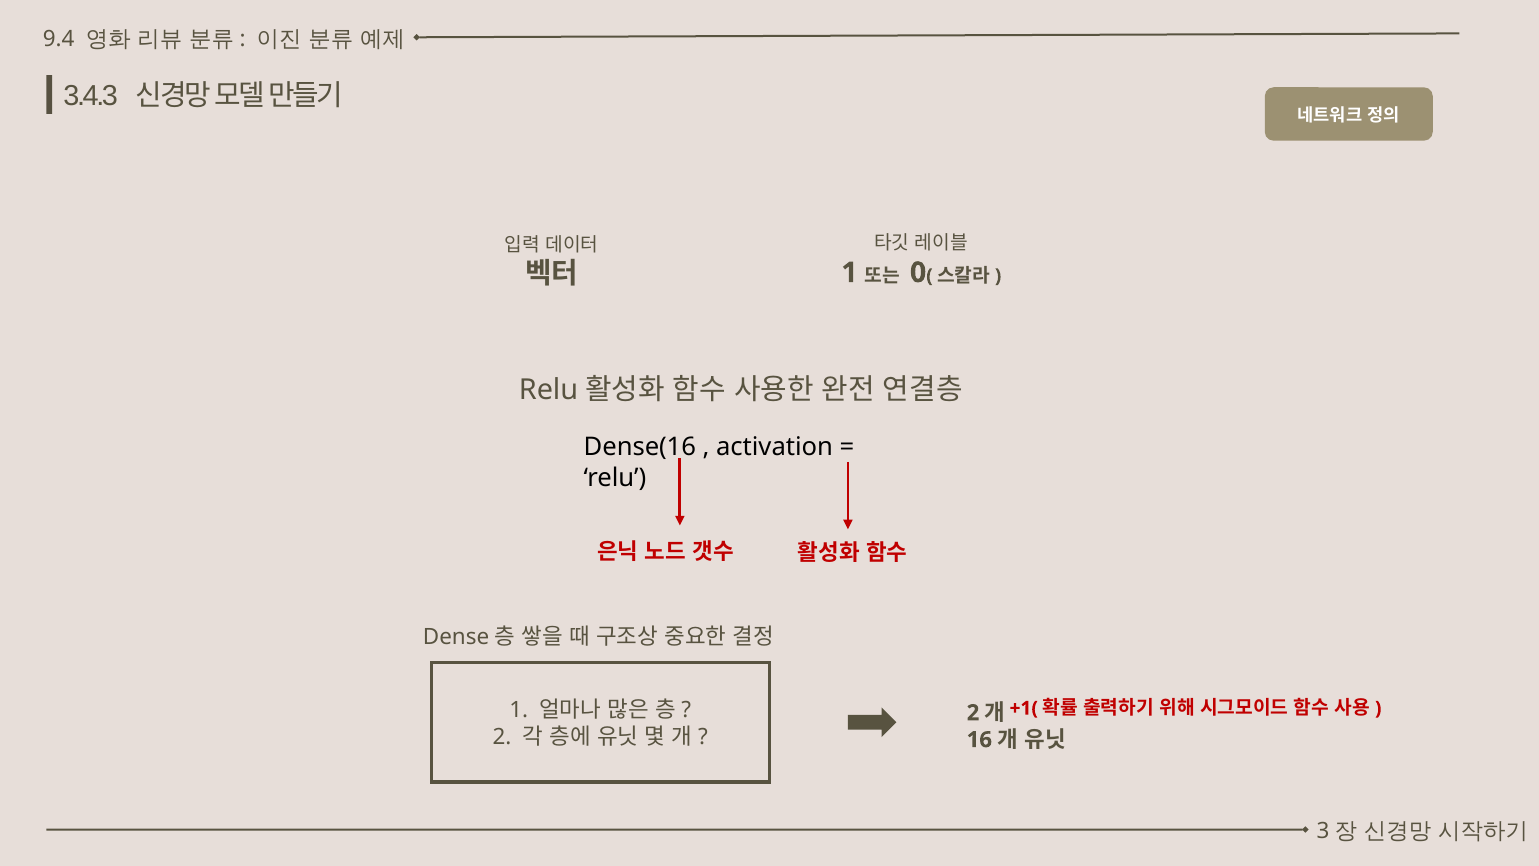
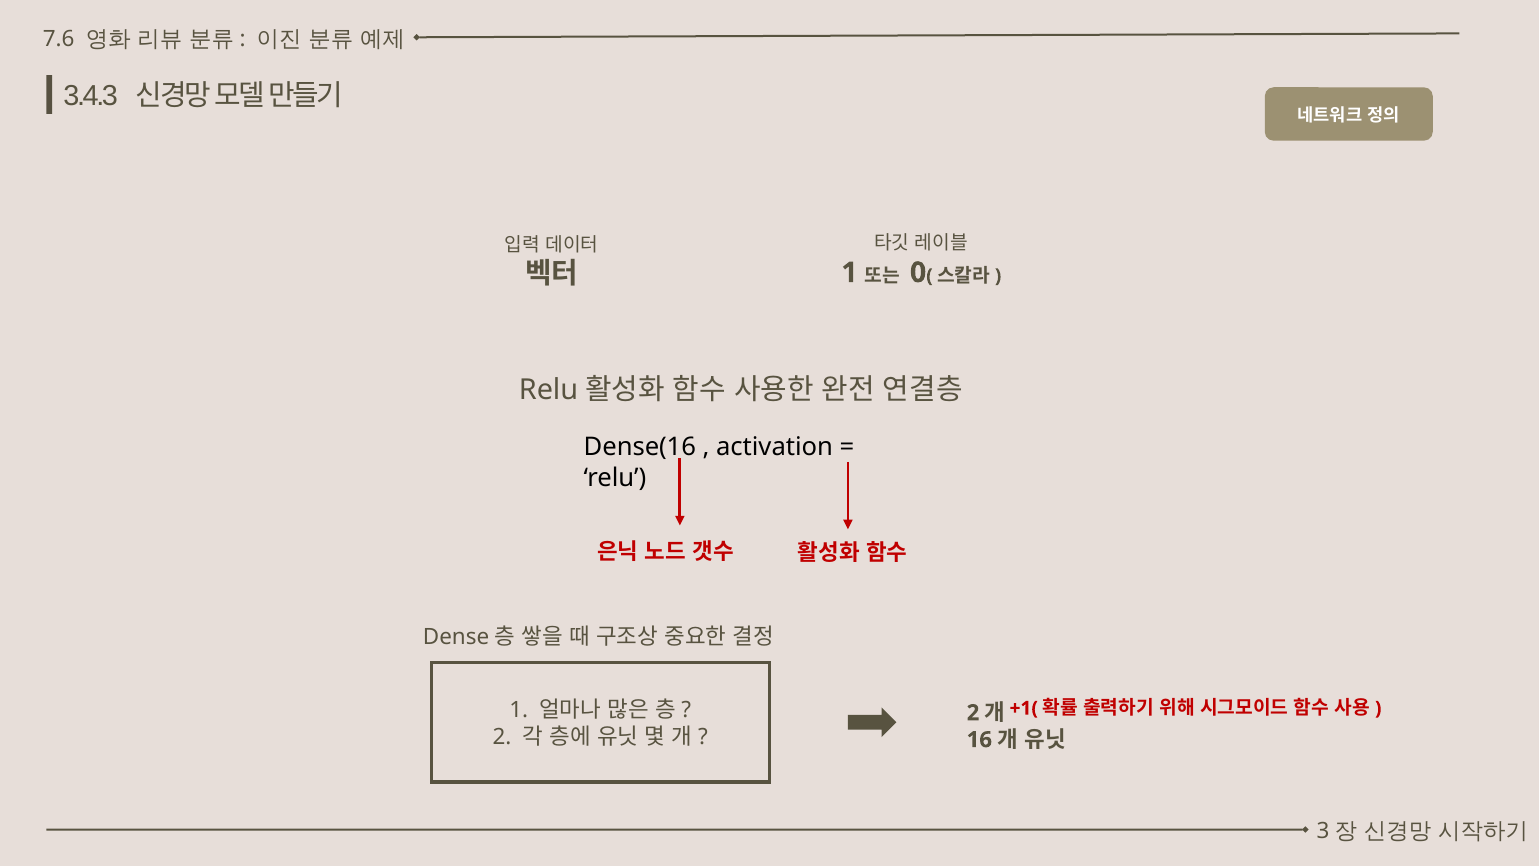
9.4: 9.4 -> 7.6
